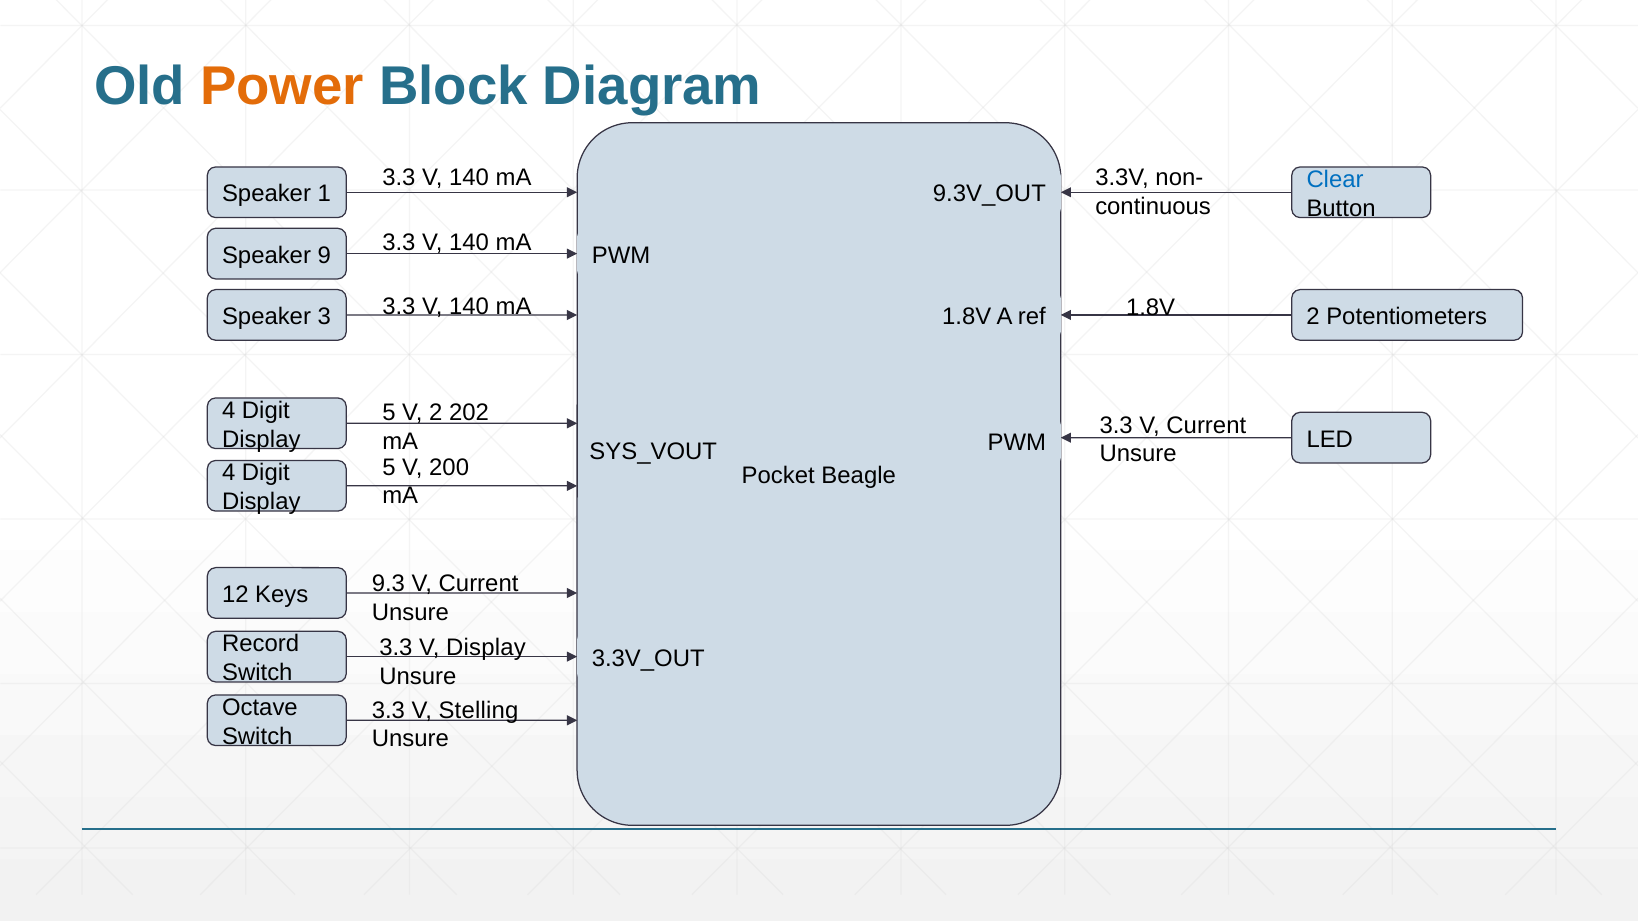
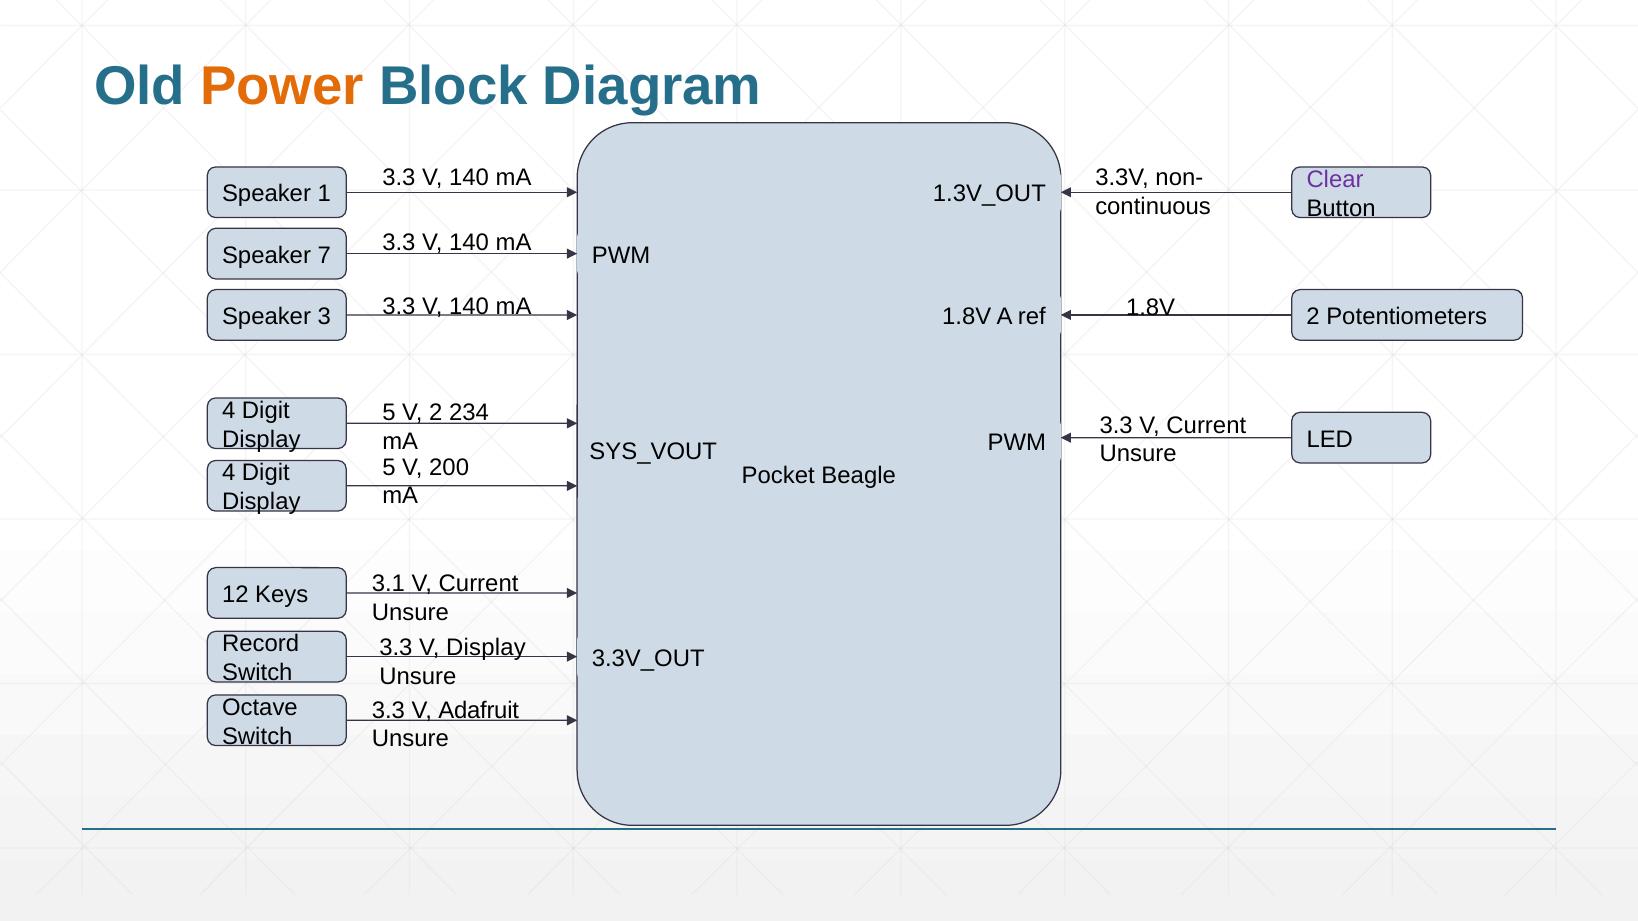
Clear colour: blue -> purple
9.3V_OUT: 9.3V_OUT -> 1.3V_OUT
9: 9 -> 7
202: 202 -> 234
9.3: 9.3 -> 3.1
Stelling: Stelling -> Adafruit
